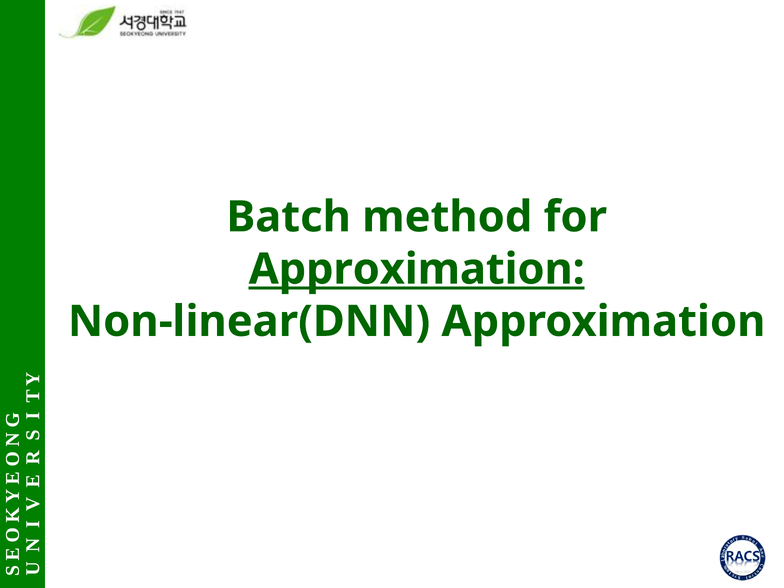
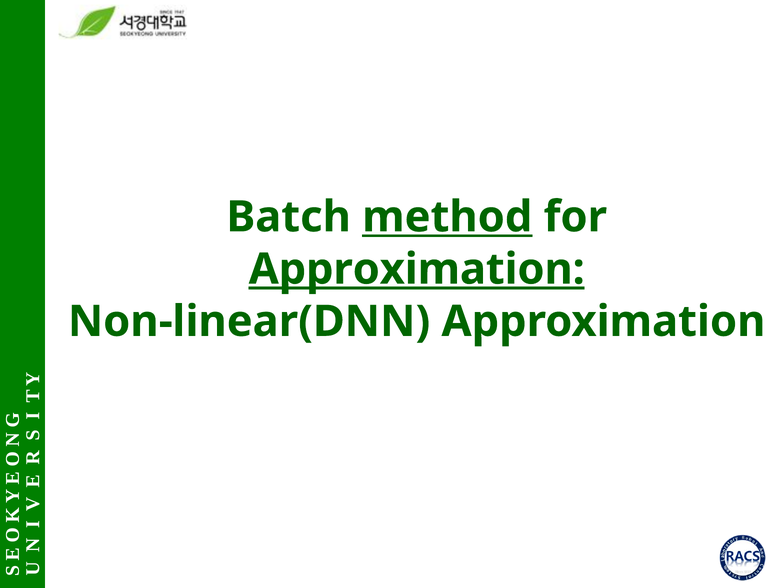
method underline: none -> present
